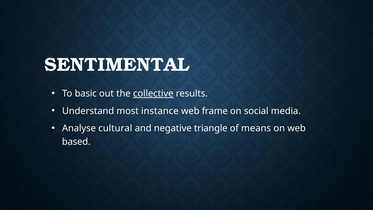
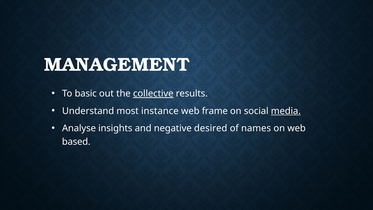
SENTIMENTAL: SENTIMENTAL -> MANAGEMENT
media underline: none -> present
cultural: cultural -> insights
triangle: triangle -> desired
means: means -> names
